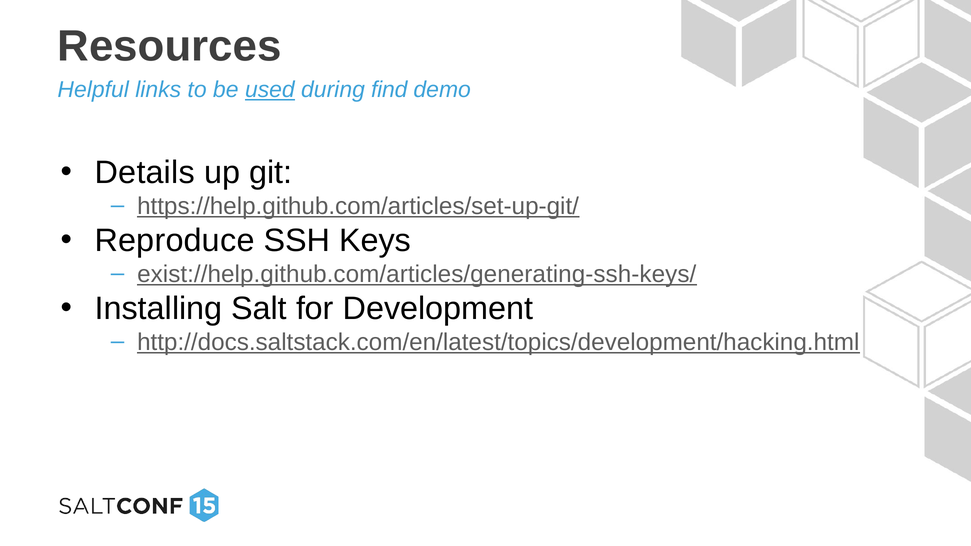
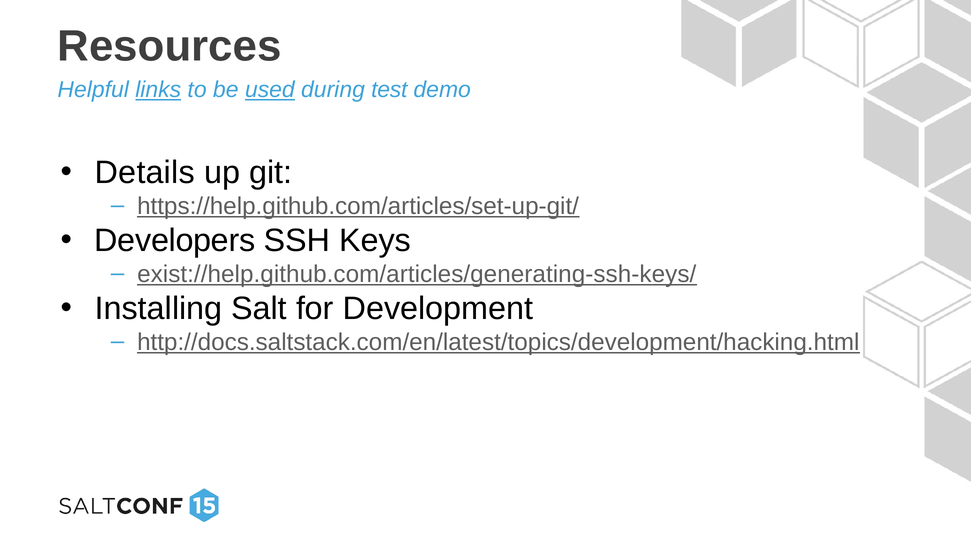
links underline: none -> present
find: find -> test
Reproduce: Reproduce -> Developers
